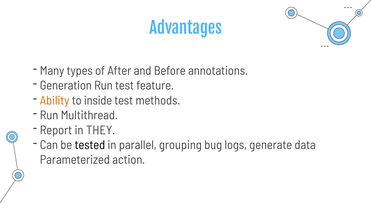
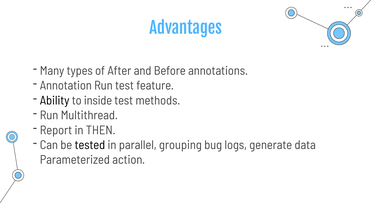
Generation: Generation -> Annotation
Ability colour: orange -> black
THEY: THEY -> THEN
